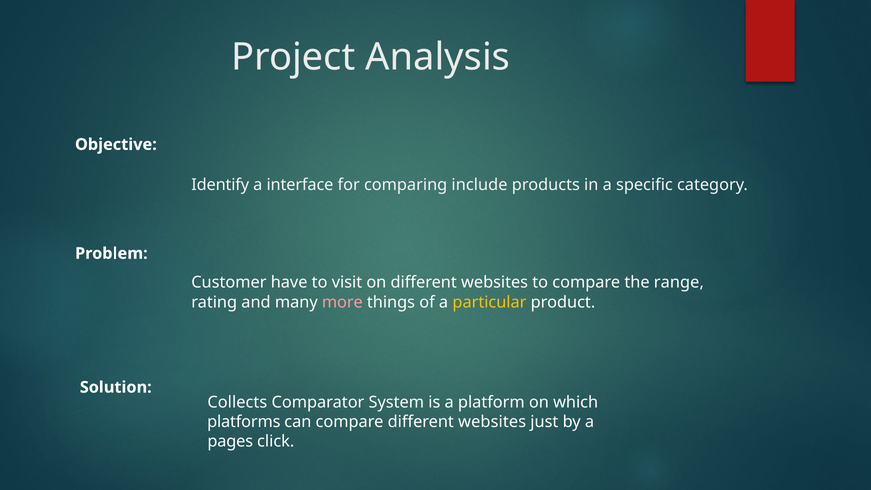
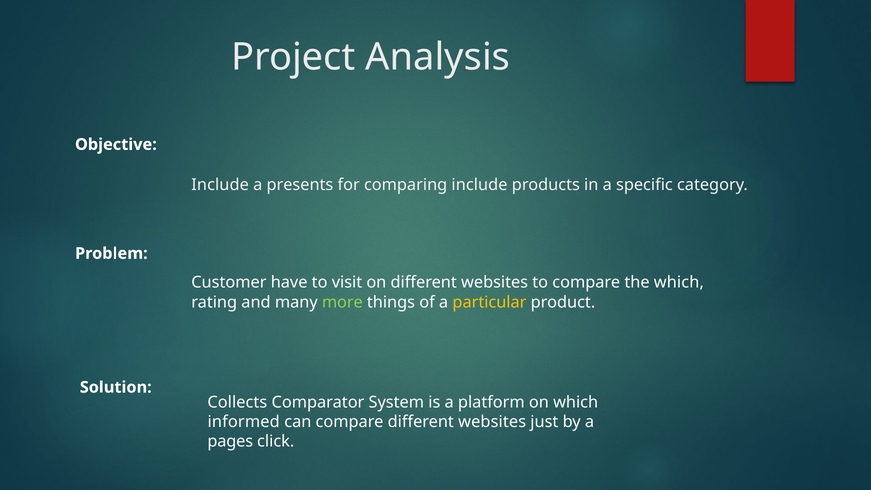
Identify at (220, 185): Identify -> Include
interface: interface -> presents
the range: range -> which
more colour: pink -> light green
platforms: platforms -> informed
